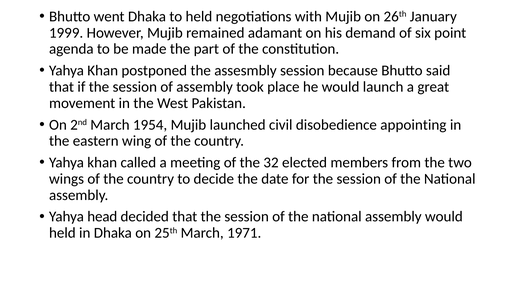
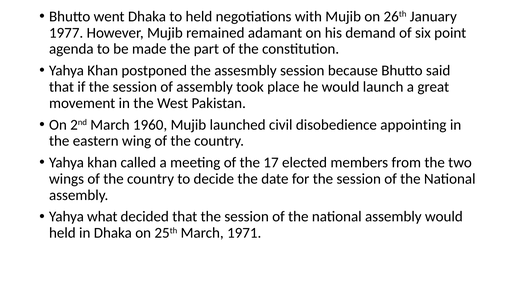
1999: 1999 -> 1977
1954: 1954 -> 1960
32: 32 -> 17
head: head -> what
